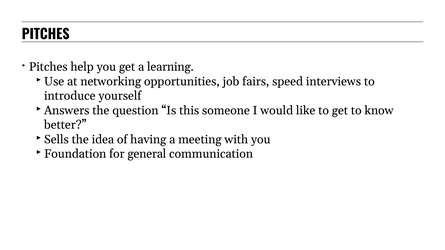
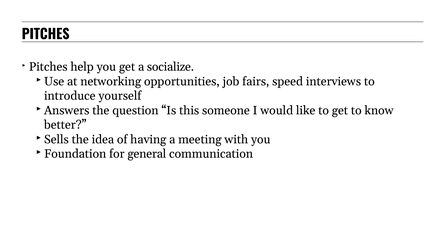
learning: learning -> socialize
